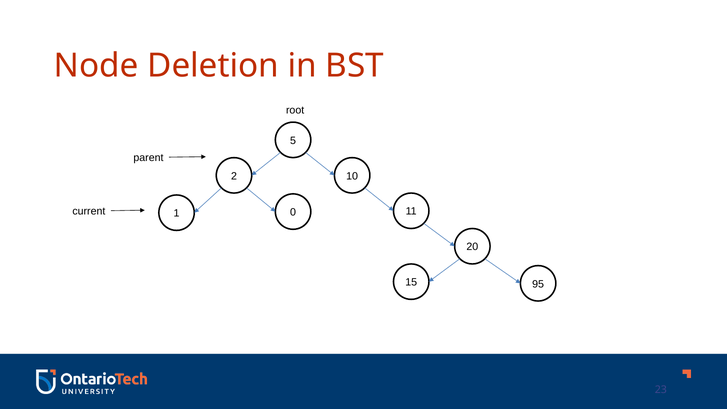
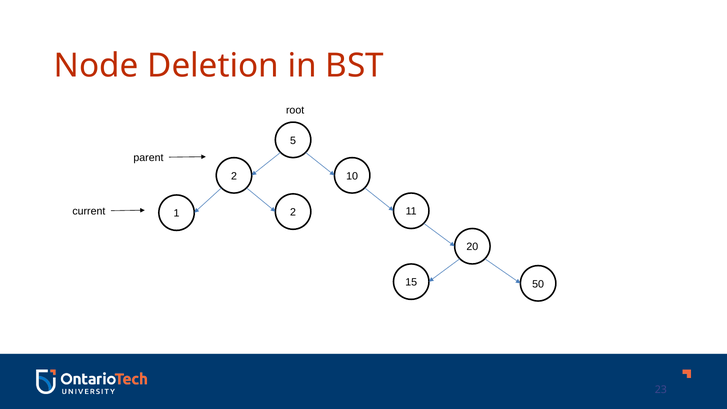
1 0: 0 -> 2
95: 95 -> 50
